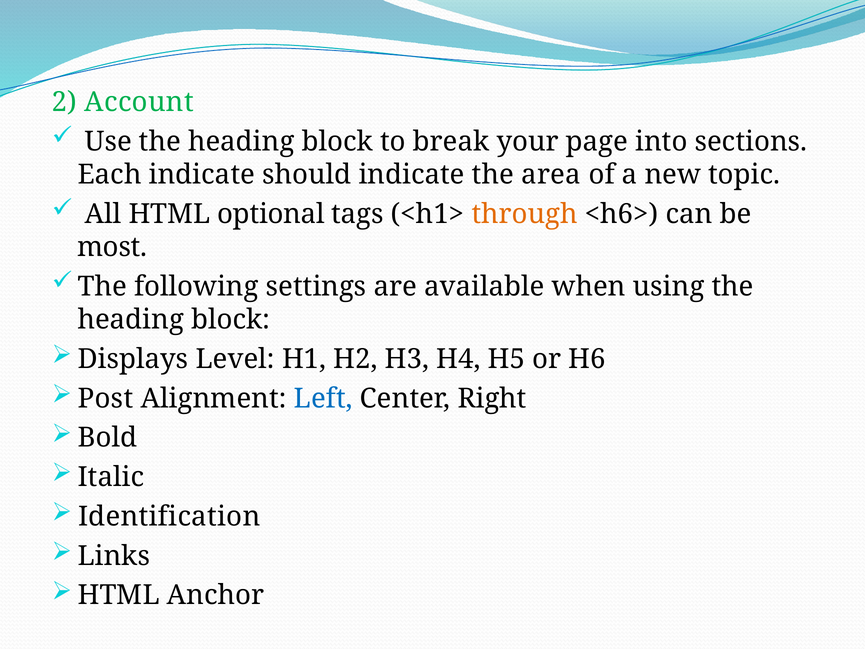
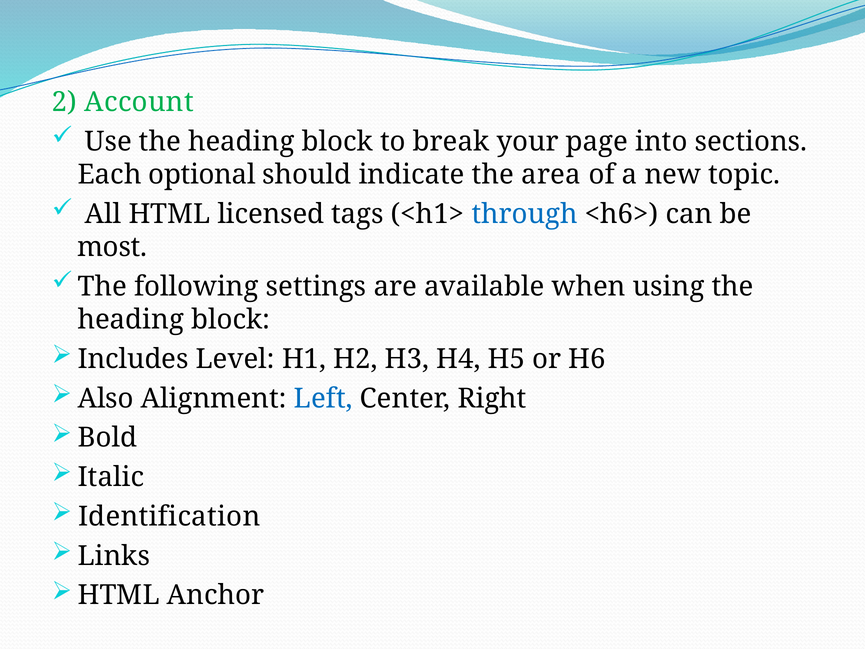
Each indicate: indicate -> optional
optional: optional -> licensed
through colour: orange -> blue
Displays: Displays -> Includes
Post: Post -> Also
